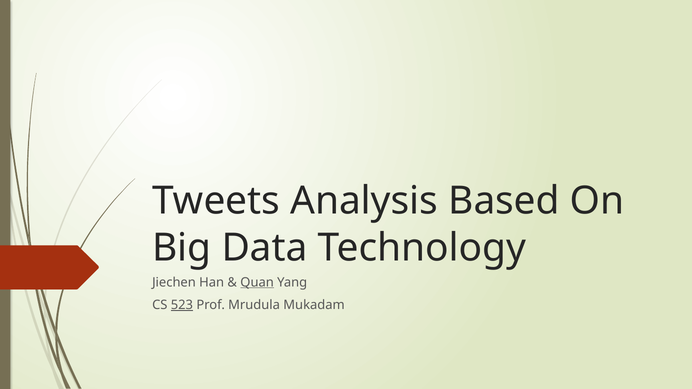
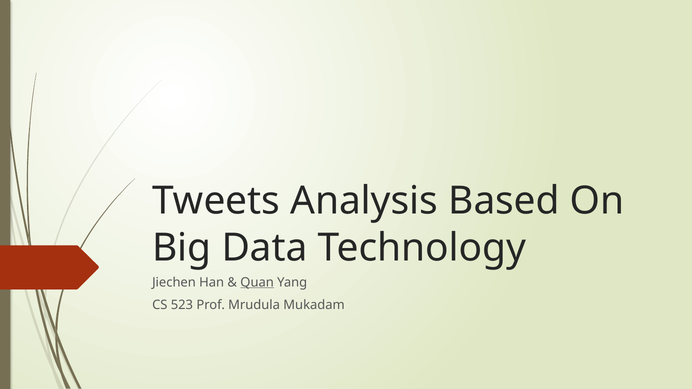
523 underline: present -> none
